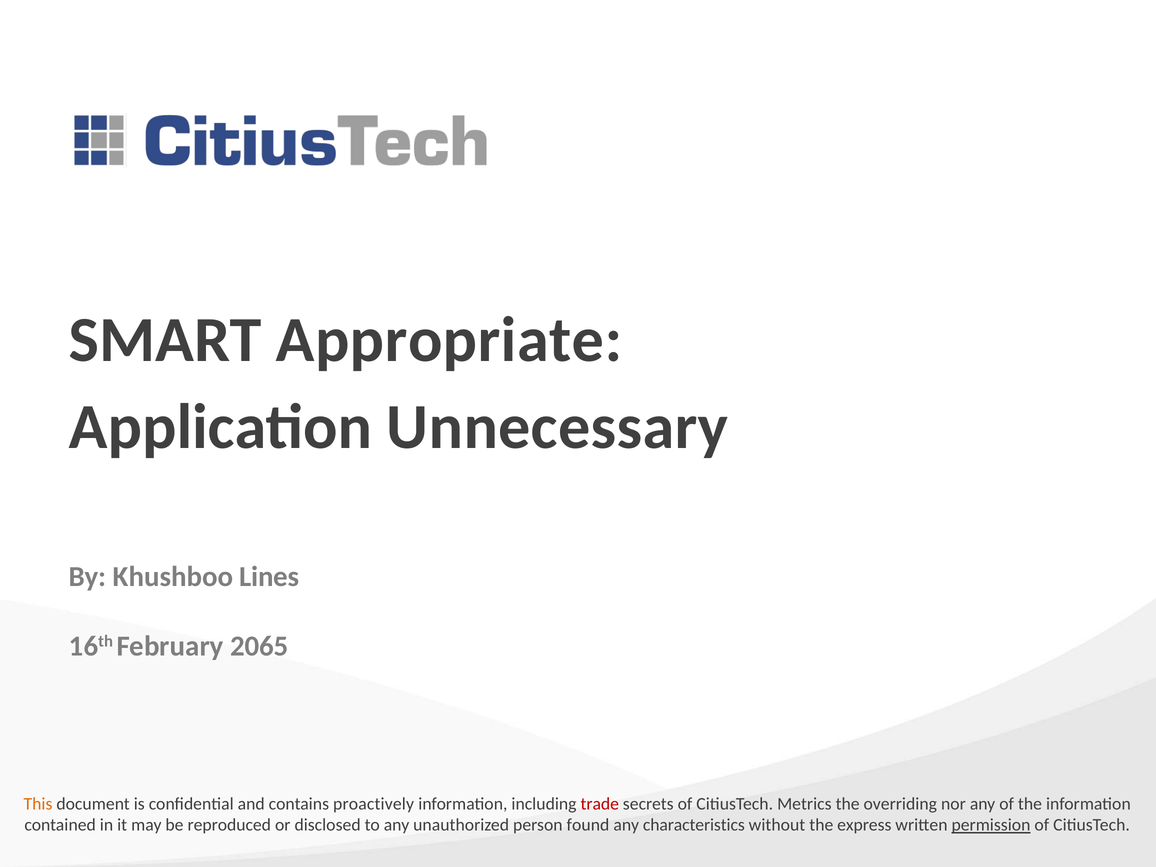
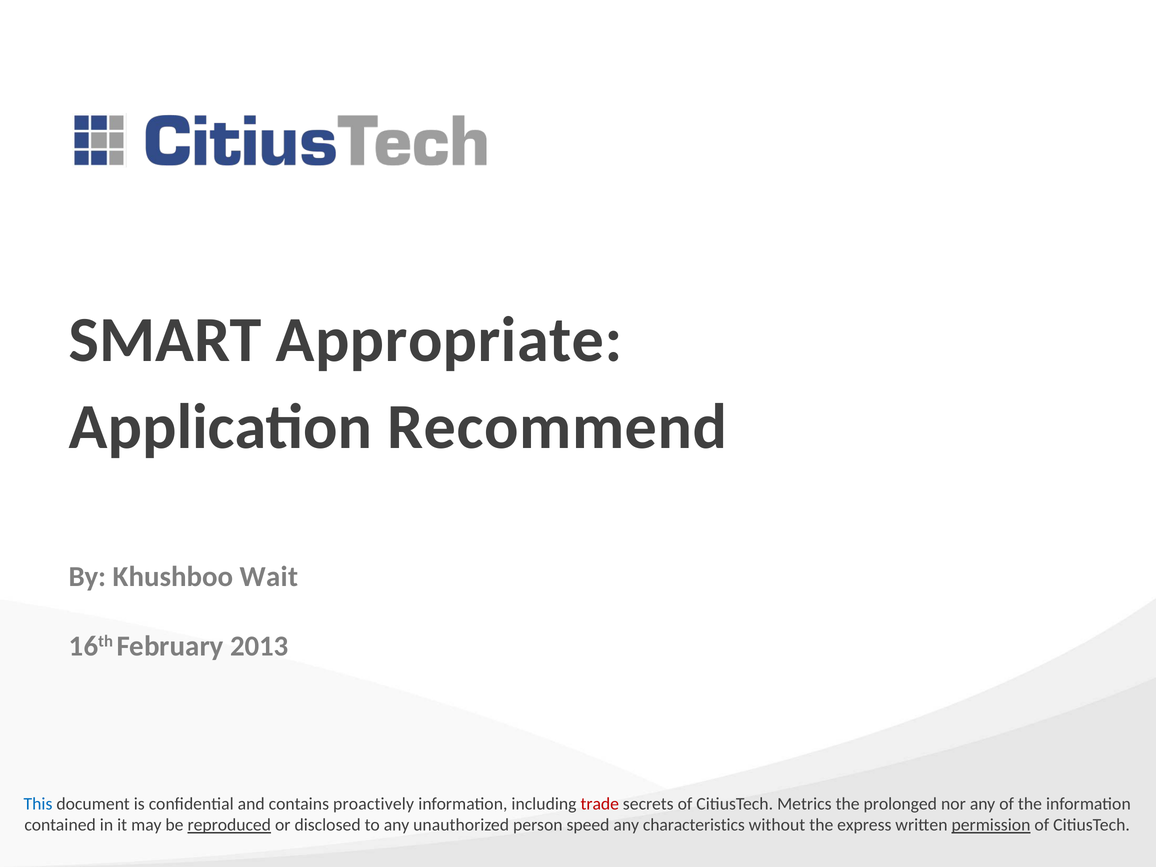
Unnecessary: Unnecessary -> Recommend
Lines: Lines -> Wait
2065: 2065 -> 2013
This colour: orange -> blue
overriding: overriding -> prolonged
reproduced underline: none -> present
found: found -> speed
